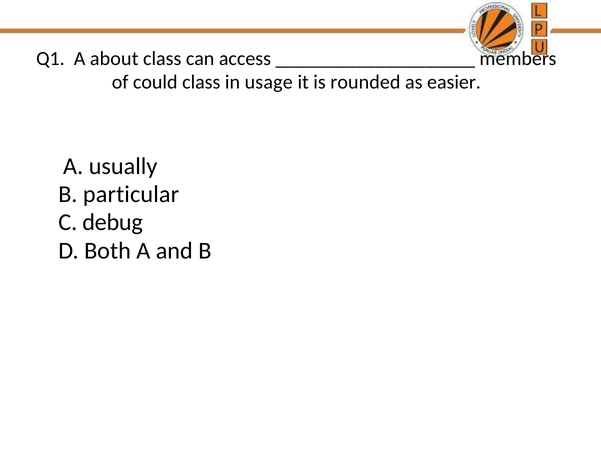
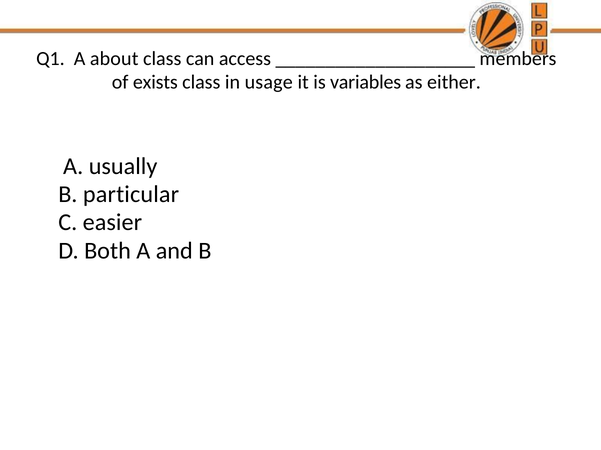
could: could -> exists
rounded: rounded -> variables
easier: easier -> either
debug: debug -> easier
